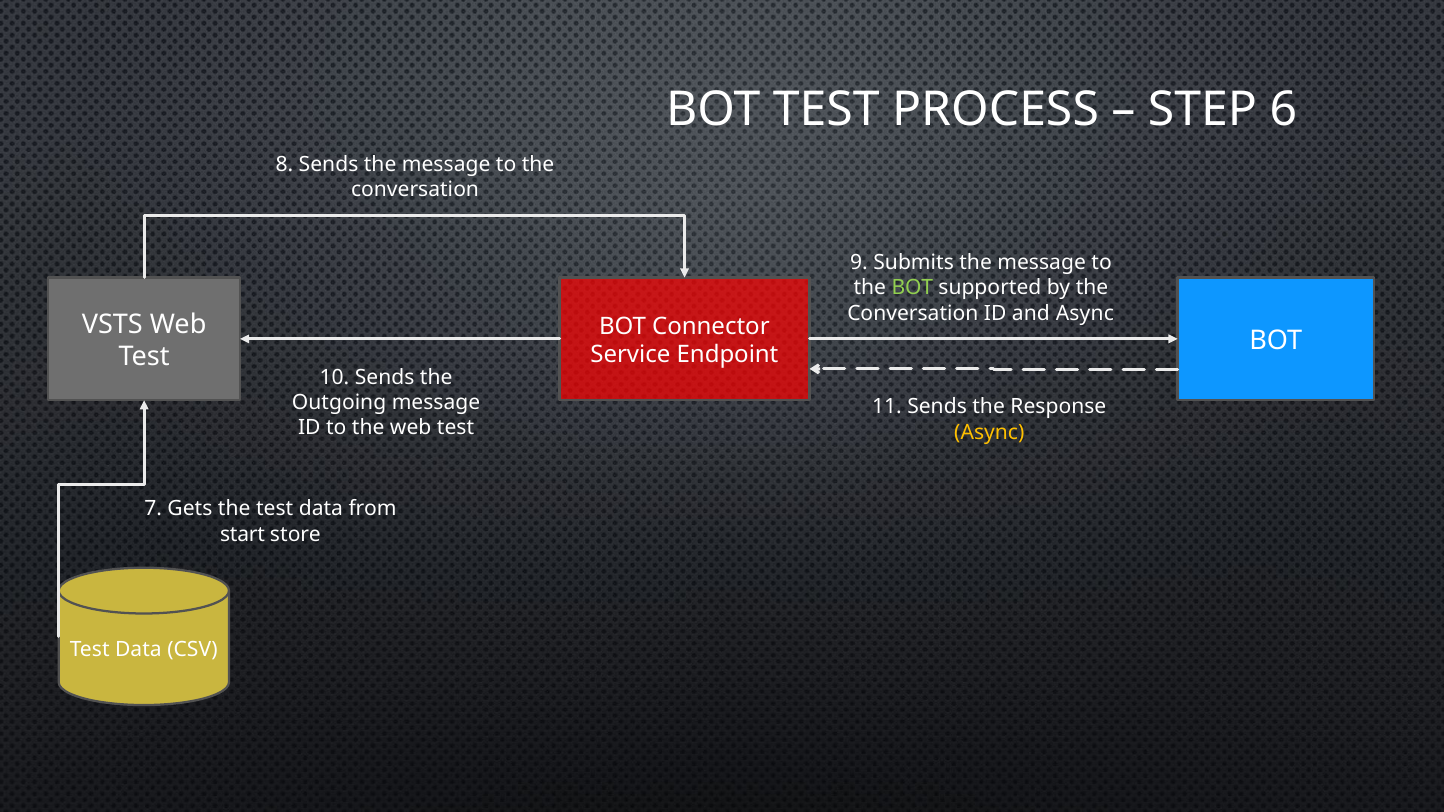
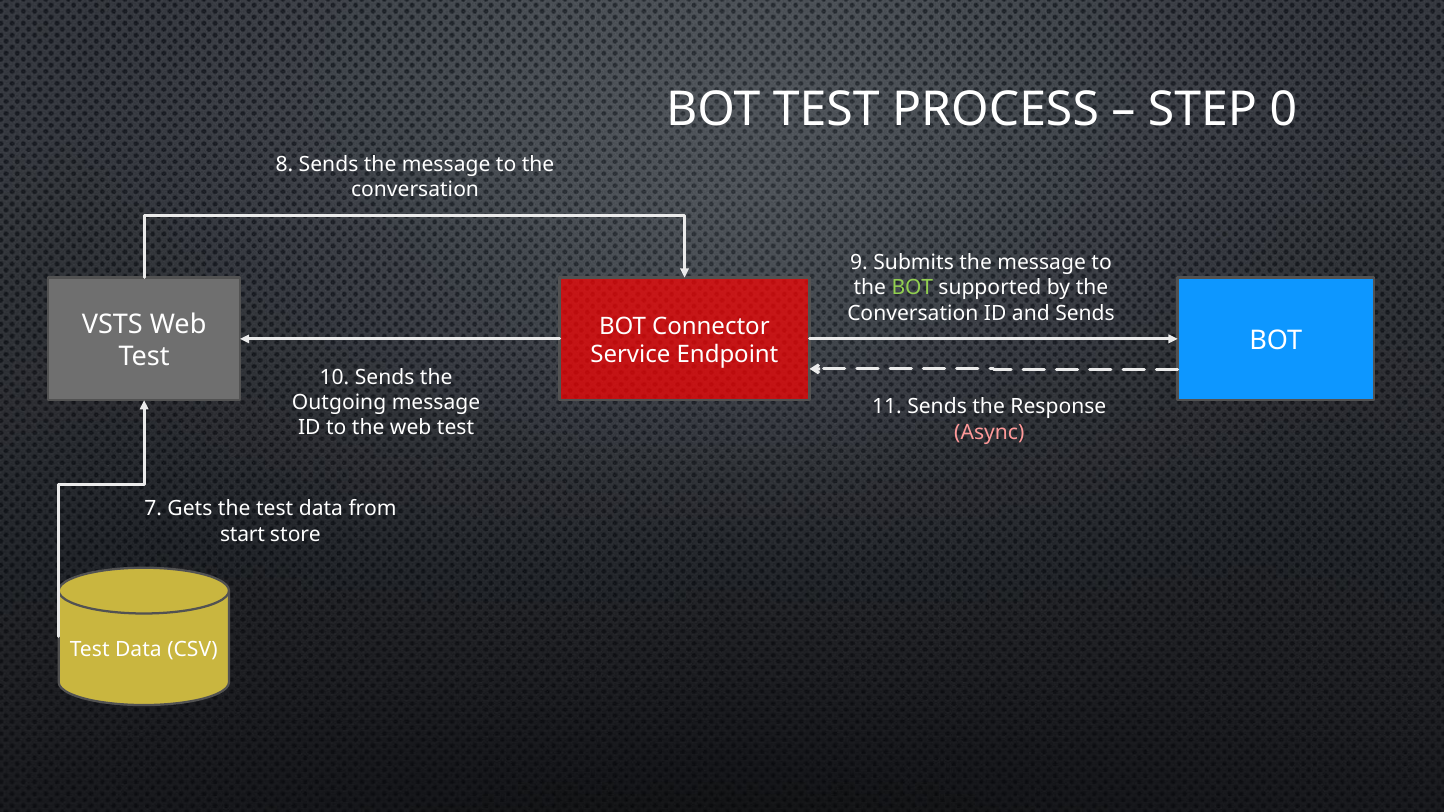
6: 6 -> 0
and Async: Async -> Sends
Async at (989, 432) colour: yellow -> pink
